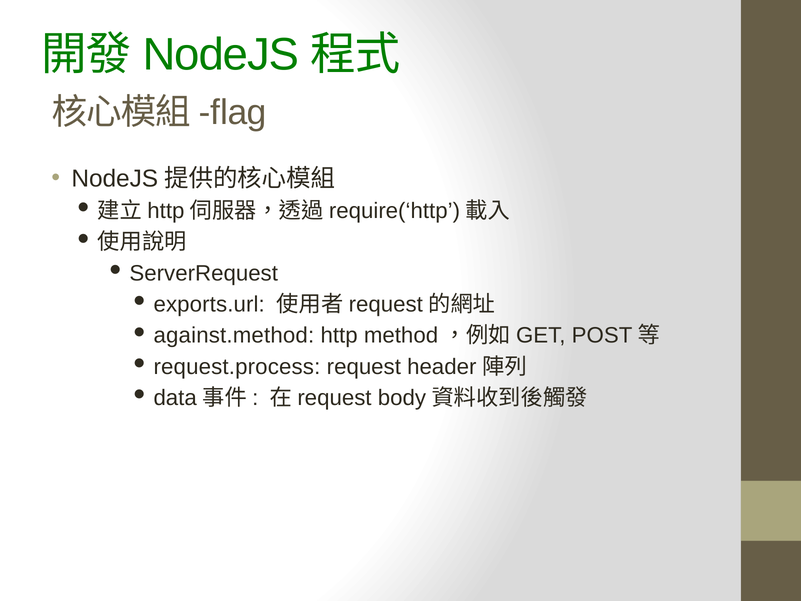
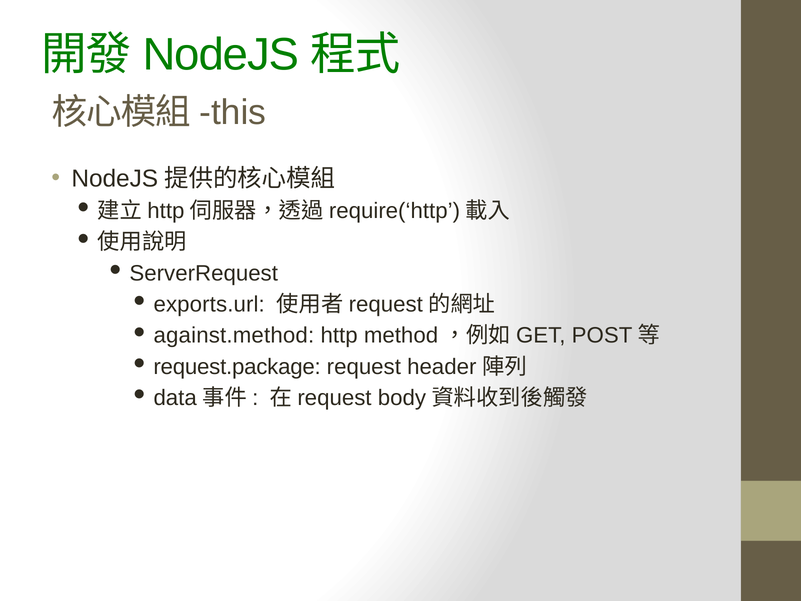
flag: flag -> this
request.process: request.process -> request.package
